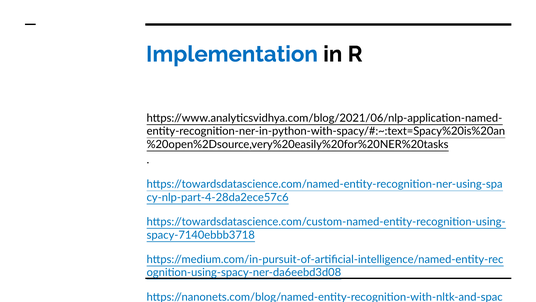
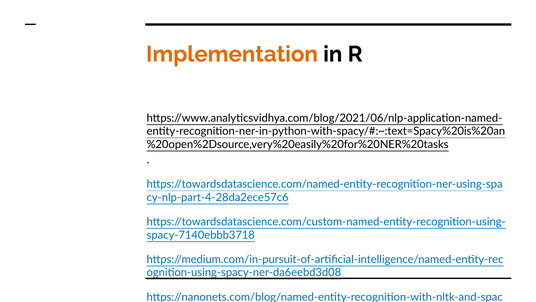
Implementation colour: blue -> orange
